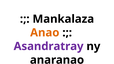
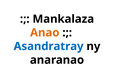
Asandratray colour: purple -> blue
